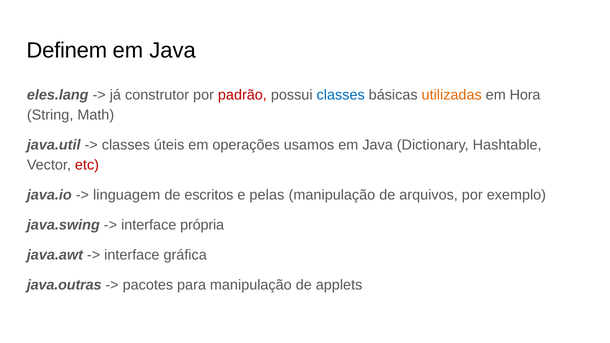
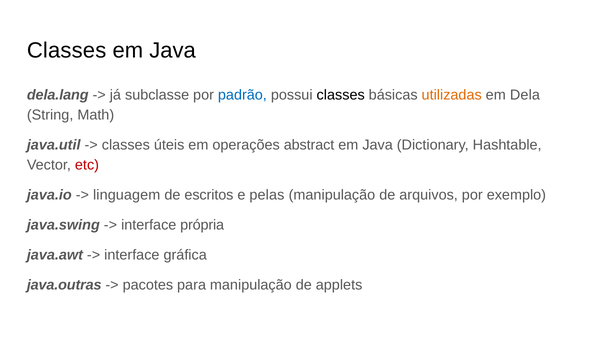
Definem at (67, 51): Definem -> Classes
eles.lang: eles.lang -> dela.lang
construtor: construtor -> subclasse
padrão colour: red -> blue
classes at (341, 95) colour: blue -> black
Hora: Hora -> Dela
usamos: usamos -> abstract
